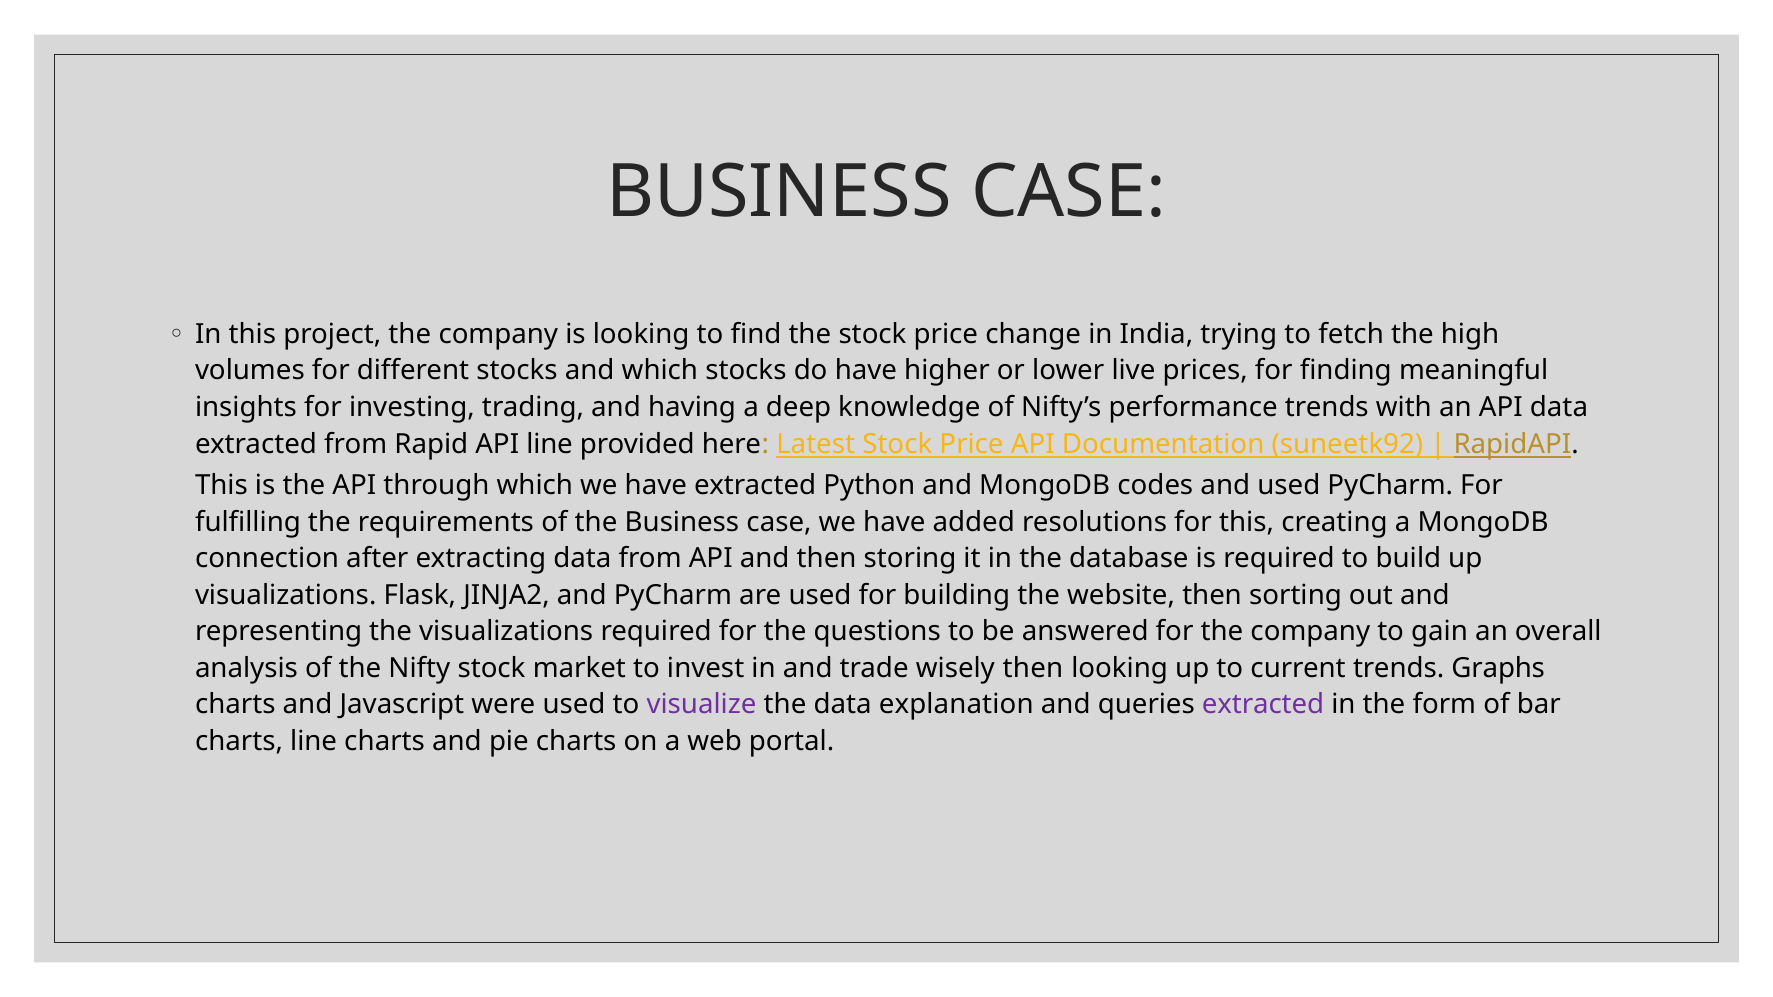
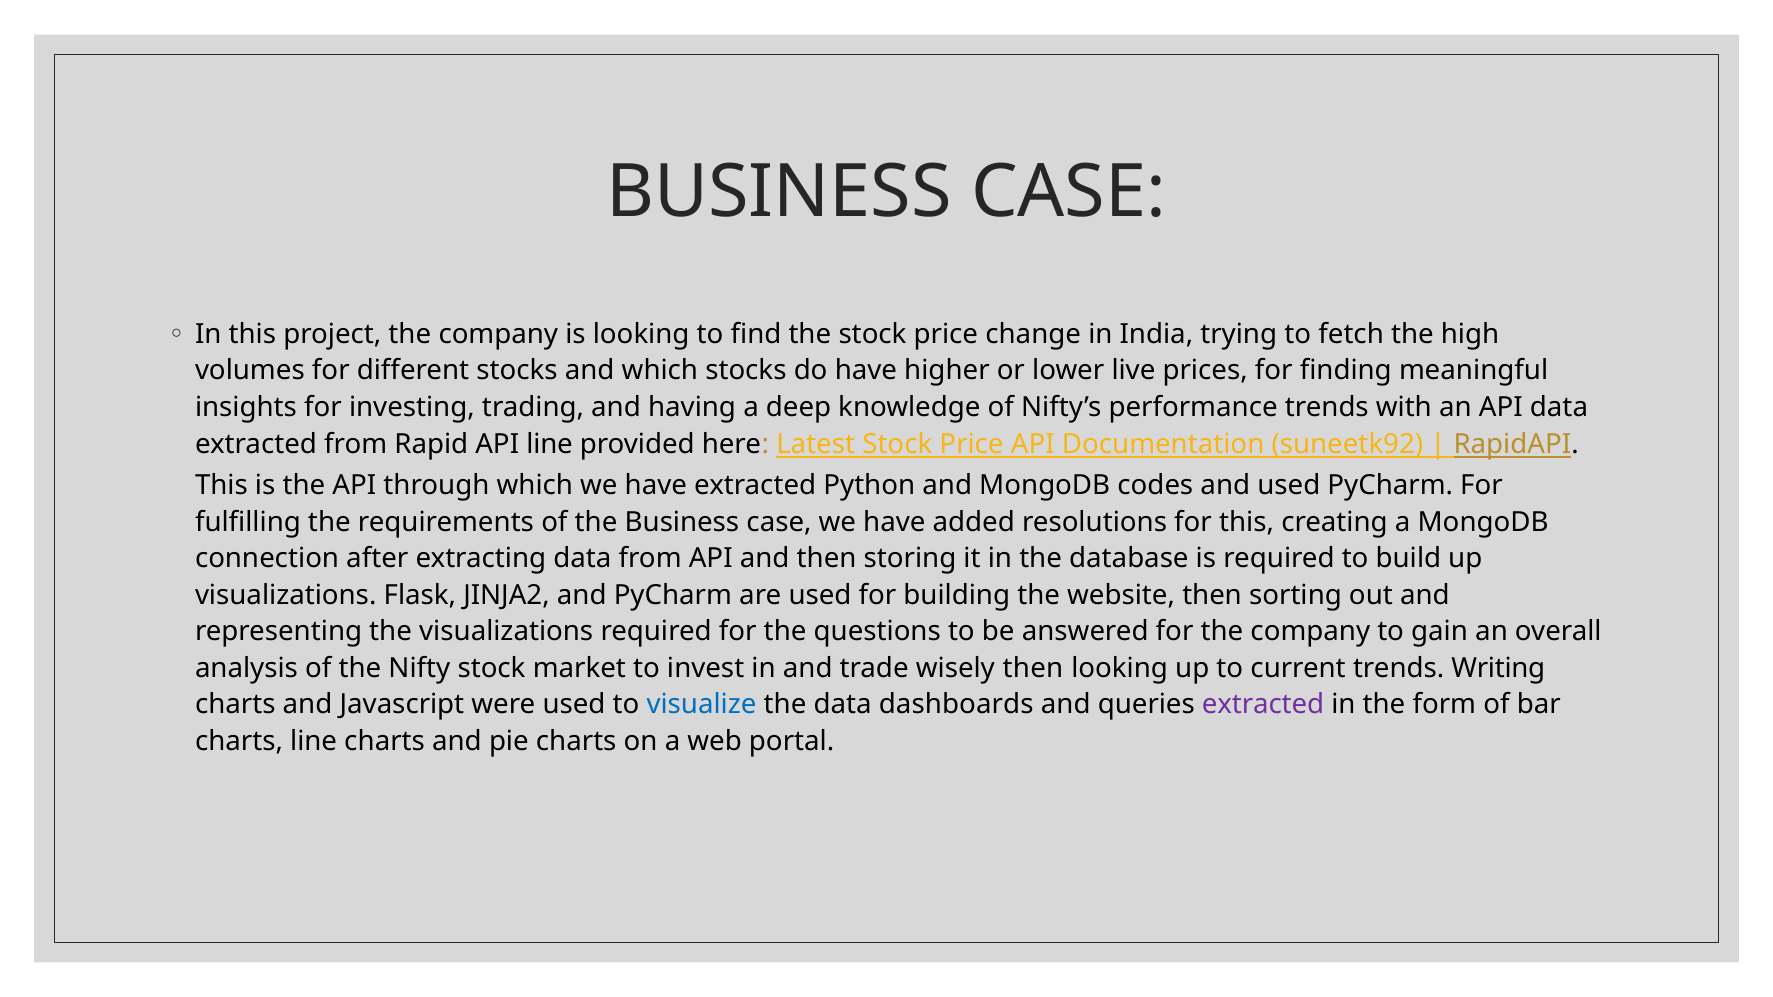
Graphs: Graphs -> Writing
visualize colour: purple -> blue
explanation: explanation -> dashboards
